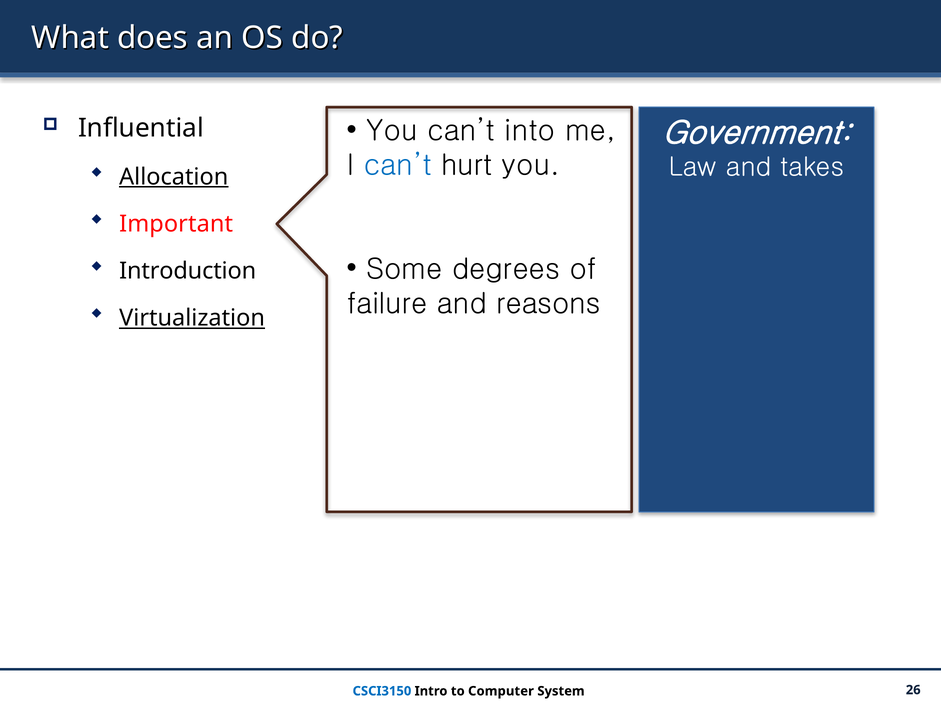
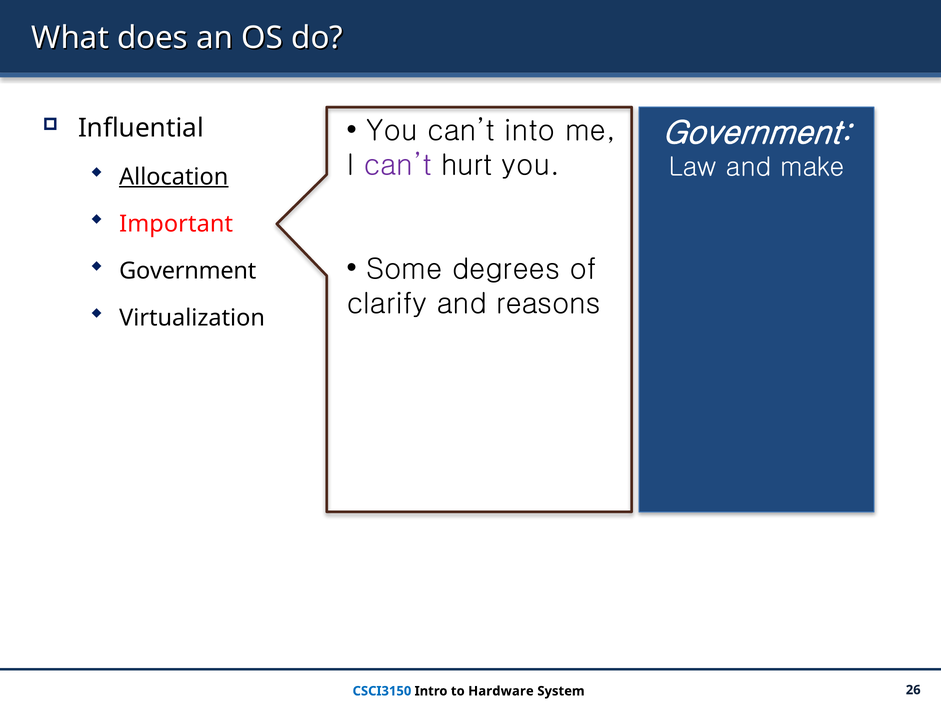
can’t at (398, 165) colour: blue -> purple
takes: takes -> make
Introduction at (188, 271): Introduction -> Government
failure: failure -> clarify
Virtualization underline: present -> none
Computer: Computer -> Hardware
